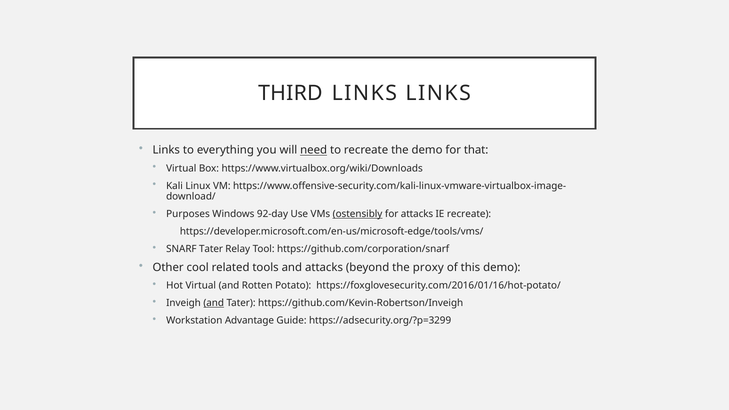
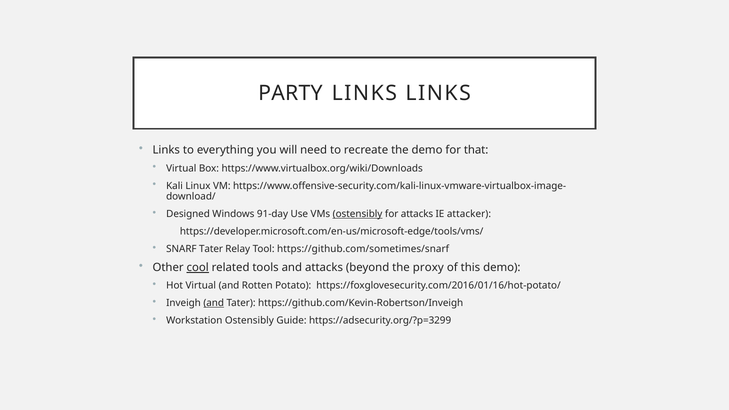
THIRD: THIRD -> PARTY
need underline: present -> none
Purposes: Purposes -> Designed
92-day: 92-day -> 91-day
IE recreate: recreate -> attacker
https://github.com/corporation/snarf: https://github.com/corporation/snarf -> https://github.com/sometimes/snarf
cool underline: none -> present
Workstation Advantage: Advantage -> Ostensibly
